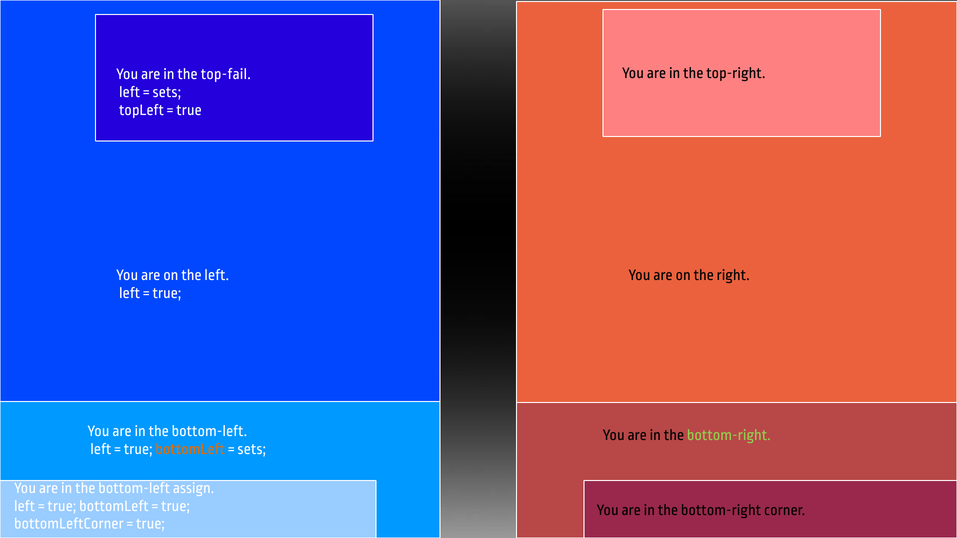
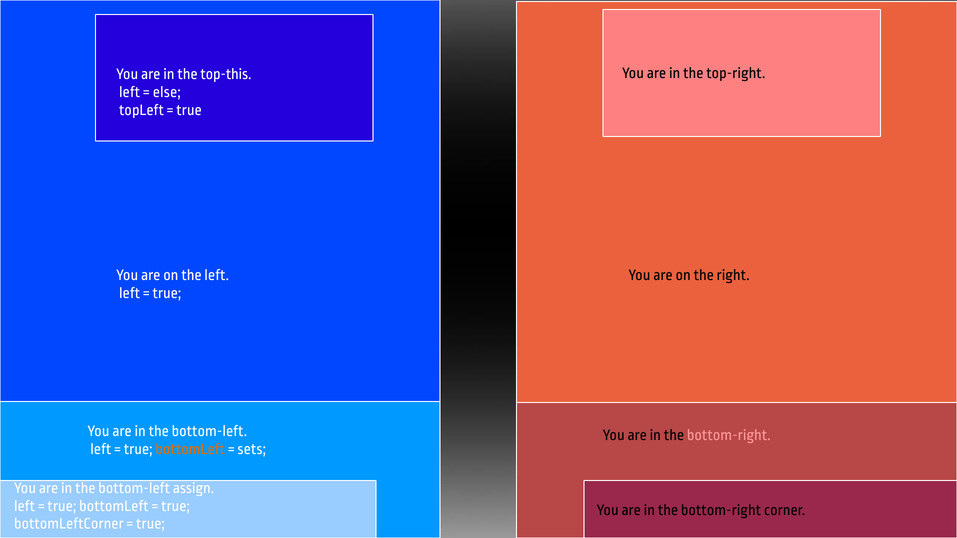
top-fail: top-fail -> top-this
sets at (167, 92): sets -> else
bottom-right at (729, 435) colour: light green -> pink
